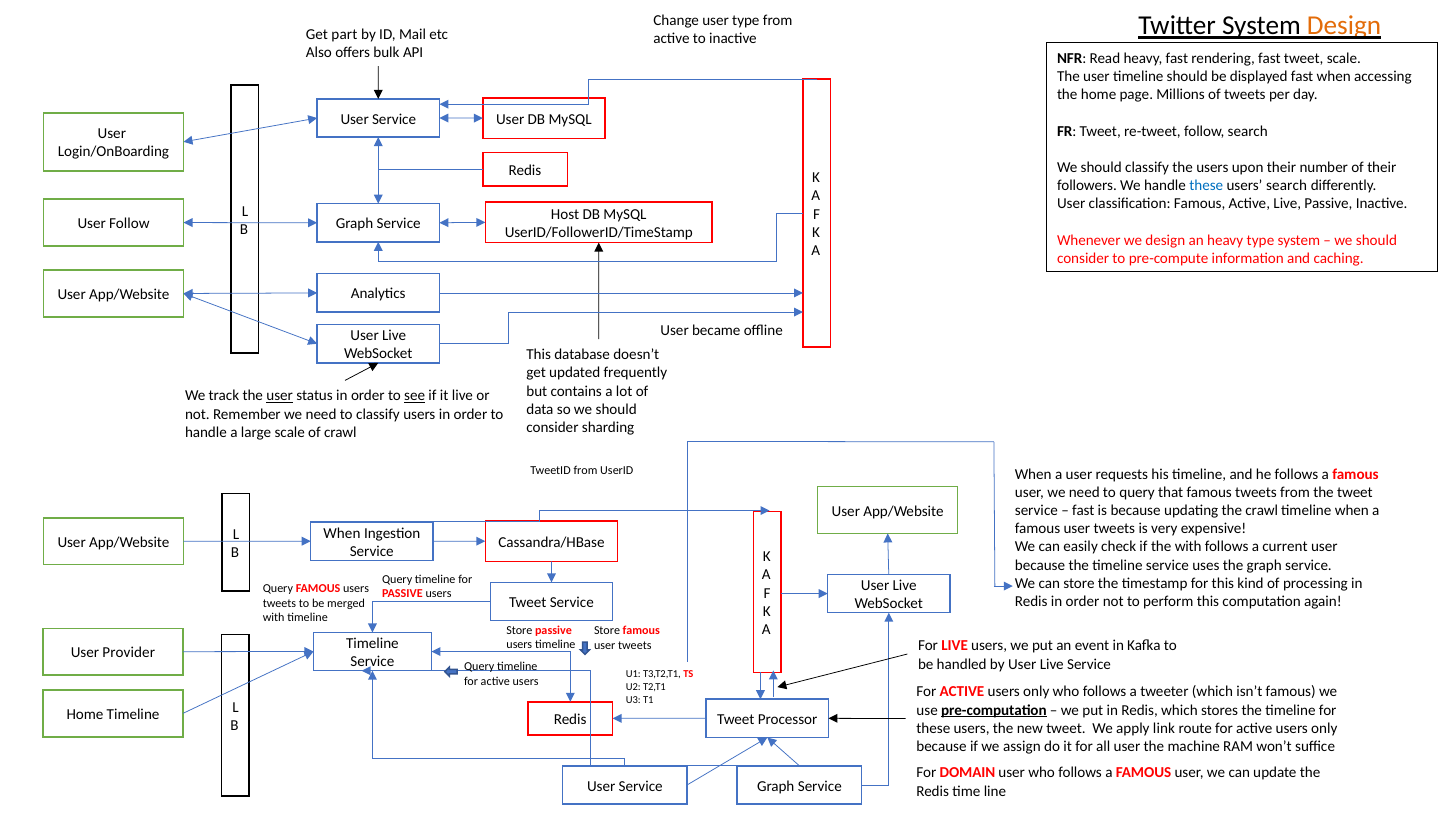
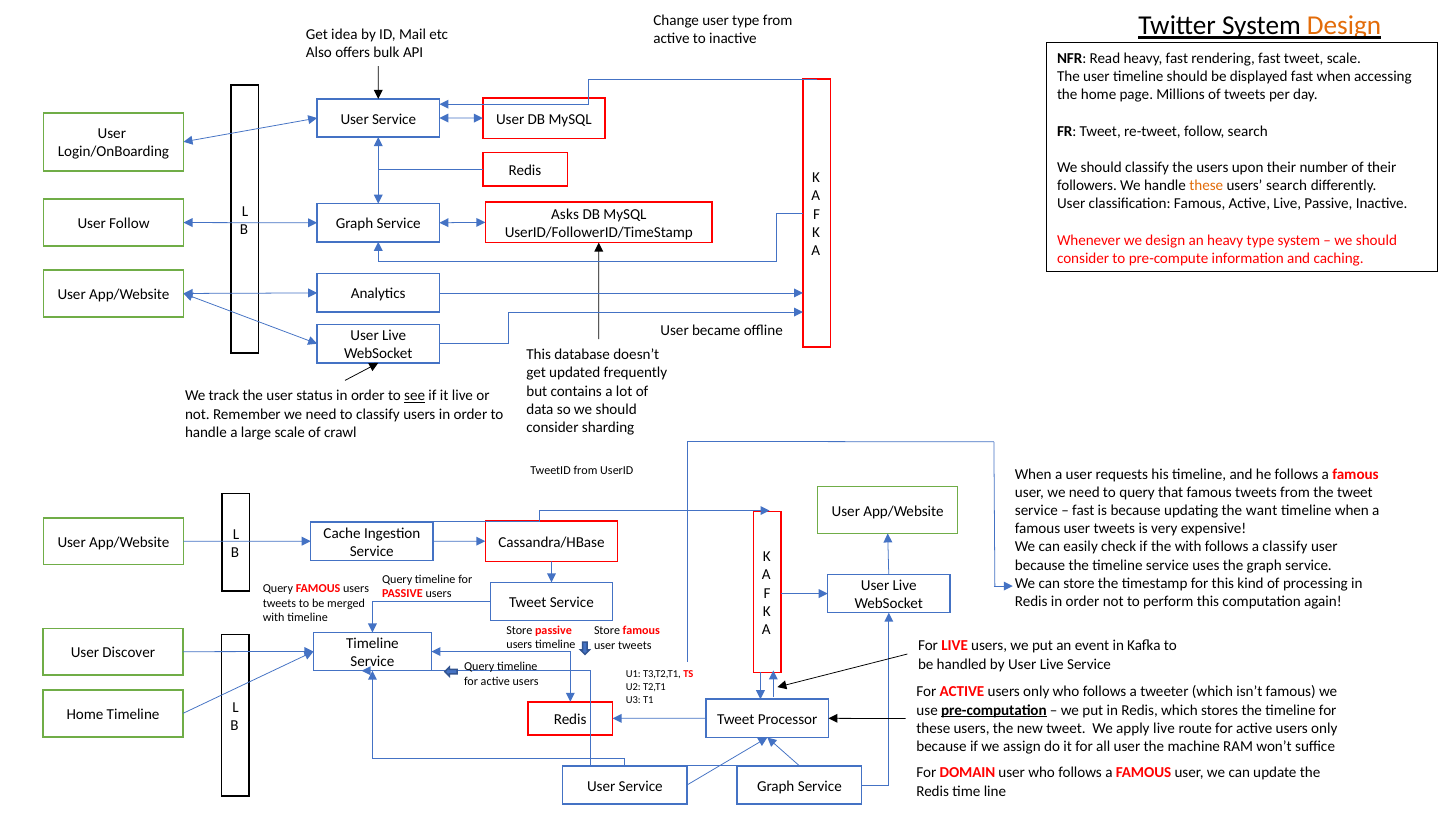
part: part -> idea
these at (1206, 186) colour: blue -> orange
Host: Host -> Asks
user at (280, 396) underline: present -> none
the crawl: crawl -> want
When at (342, 533): When -> Cache
a current: current -> classify
Provider: Provider -> Discover
apply link: link -> live
